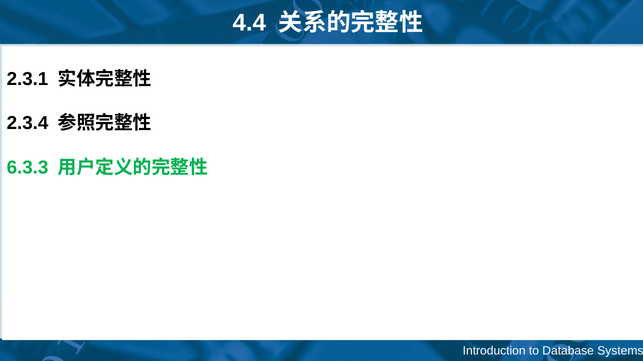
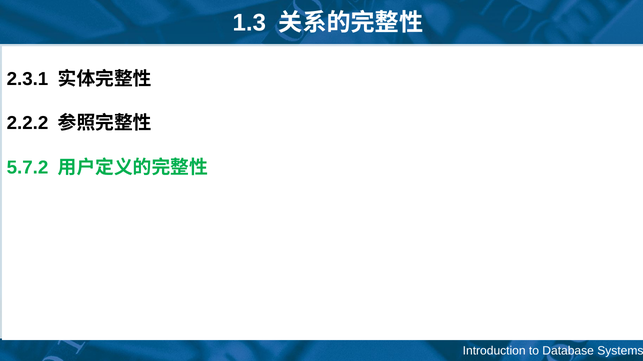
4.4: 4.4 -> 1.3
2.3.4: 2.3.4 -> 2.2.2
6.3.3: 6.3.3 -> 5.7.2
